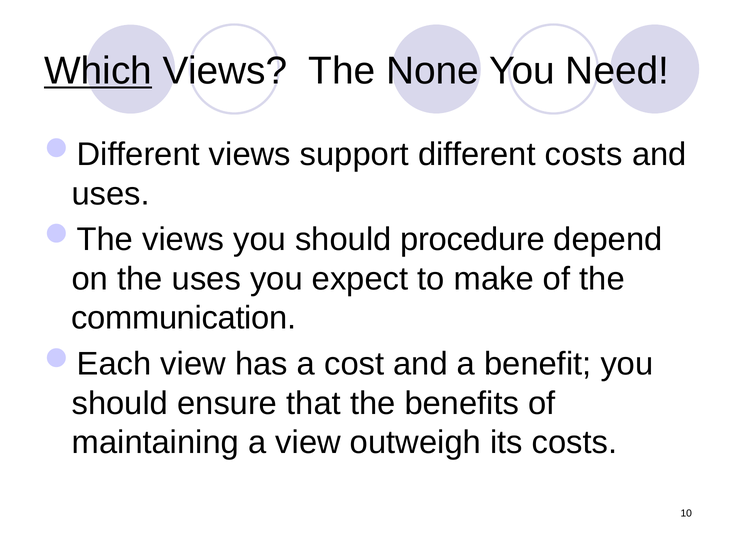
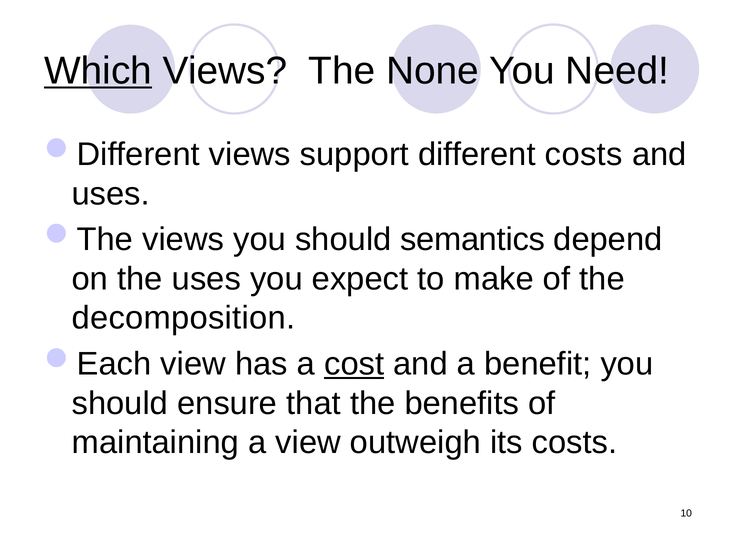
procedure: procedure -> semantics
communication: communication -> decomposition
cost underline: none -> present
